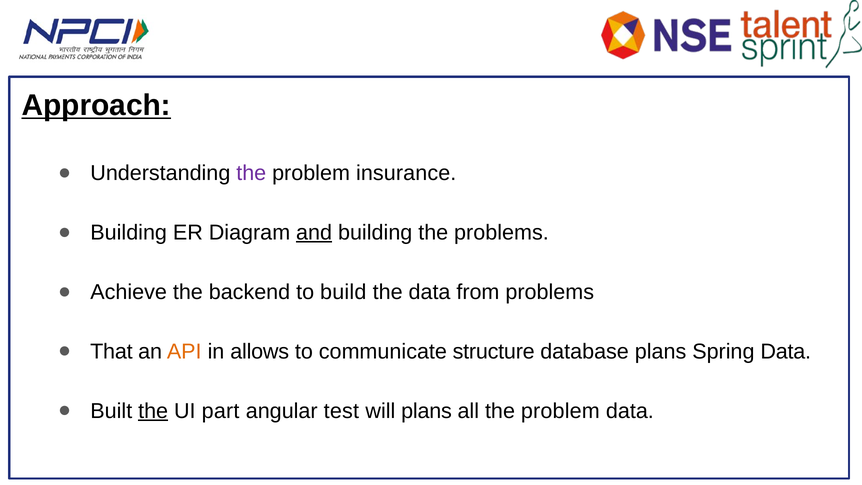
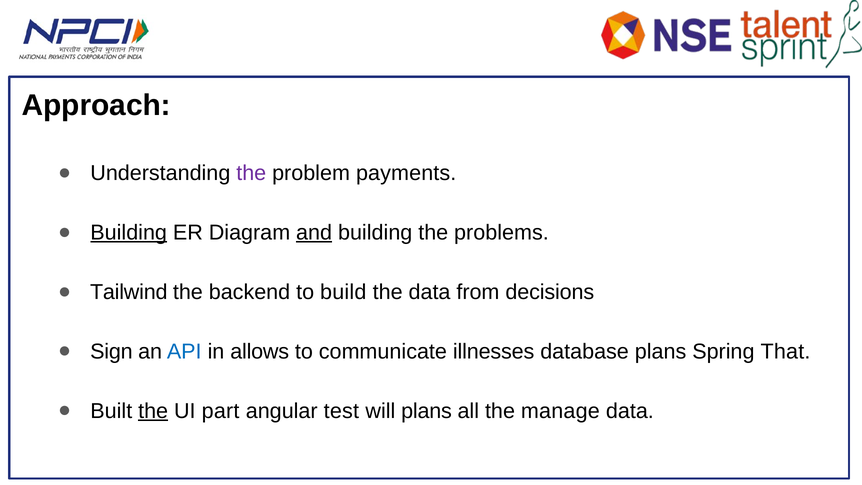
Approach underline: present -> none
insurance: insurance -> payments
Building at (129, 233) underline: none -> present
Achieve: Achieve -> Tailwind
from problems: problems -> decisions
That: That -> Sign
API colour: orange -> blue
structure: structure -> illnesses
Spring Data: Data -> That
all the problem: problem -> manage
